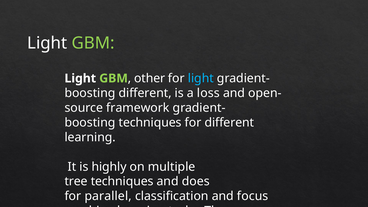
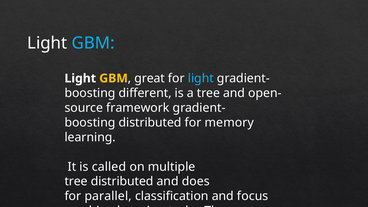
GBM at (93, 43) colour: light green -> light blue
GBM at (114, 78) colour: light green -> yellow
other: other -> great
a loss: loss -> tree
techniques at (150, 123): techniques -> distributed
for different: different -> memory
highly: highly -> called
tree techniques: techniques -> distributed
